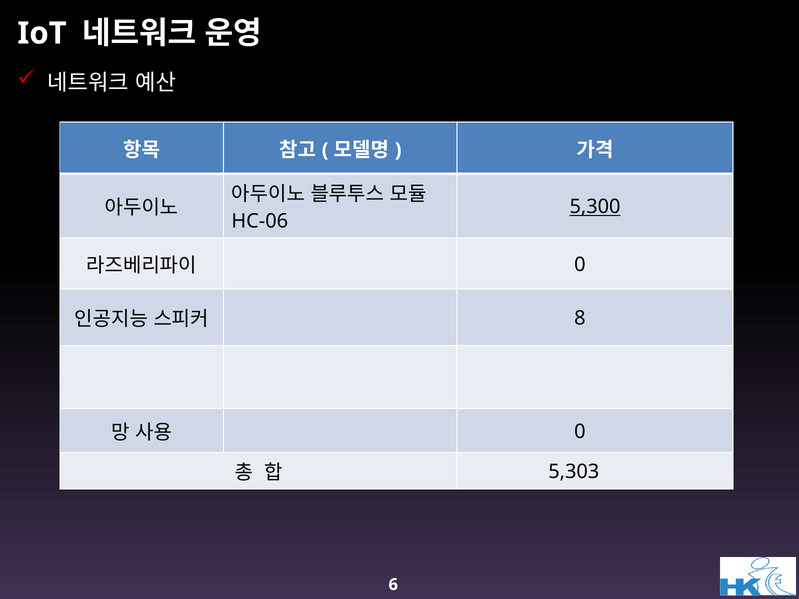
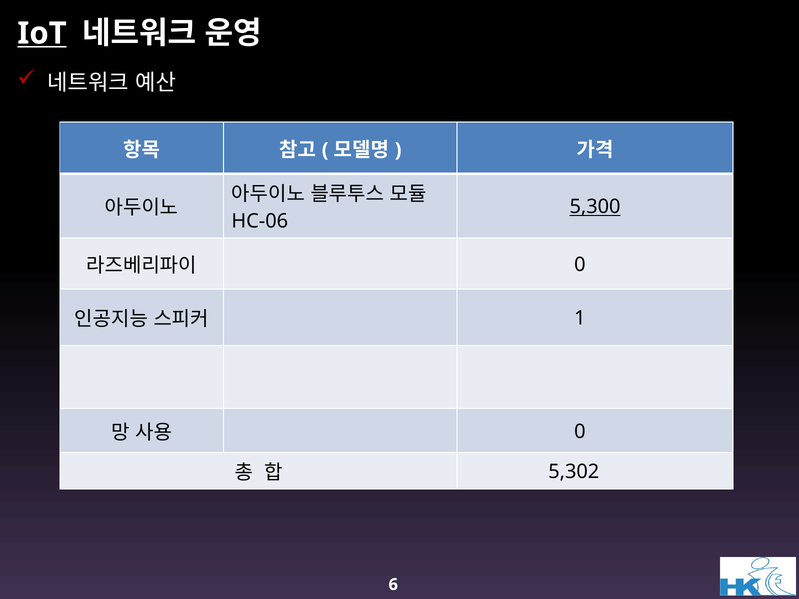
IoT underline: none -> present
8: 8 -> 1
5,303: 5,303 -> 5,302
